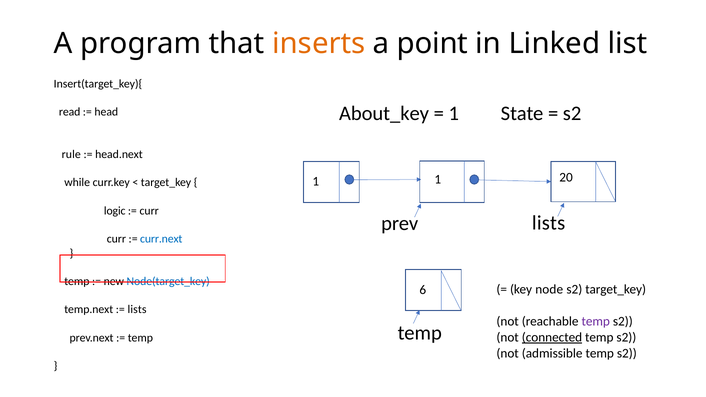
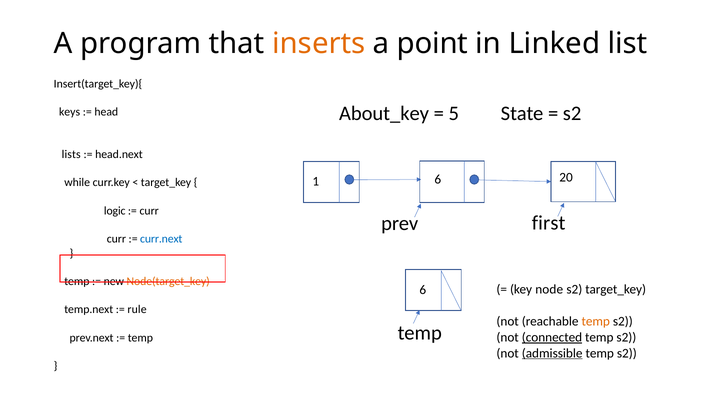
1 at (454, 113): 1 -> 5
read: read -> keys
rule: rule -> lists
1 1: 1 -> 6
lists at (549, 223): lists -> first
Node(target_key colour: blue -> orange
lists at (137, 310): lists -> rule
temp at (596, 321) colour: purple -> orange
admissible underline: none -> present
